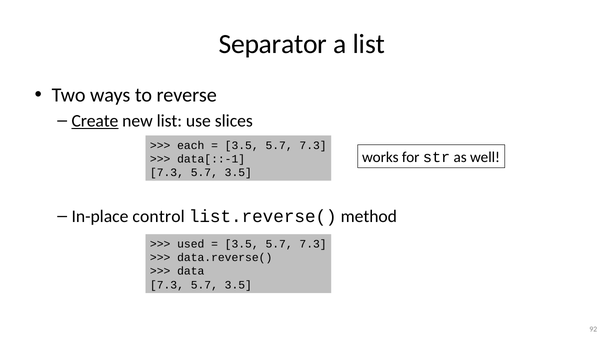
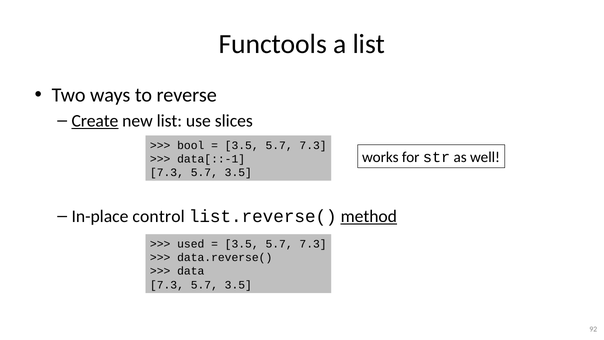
Separator: Separator -> Functools
each: each -> bool
method underline: none -> present
